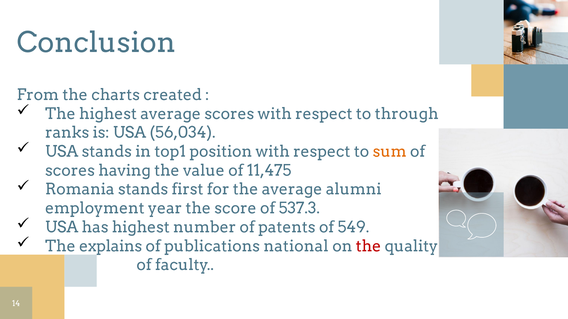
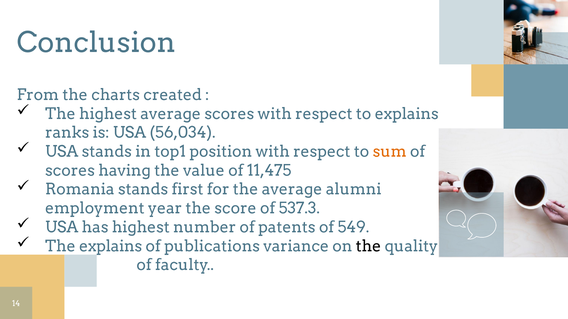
to through: through -> explains
national: national -> variance
the at (368, 247) colour: red -> black
